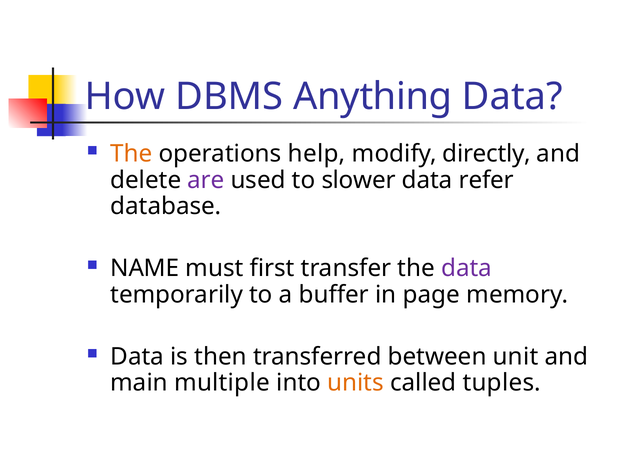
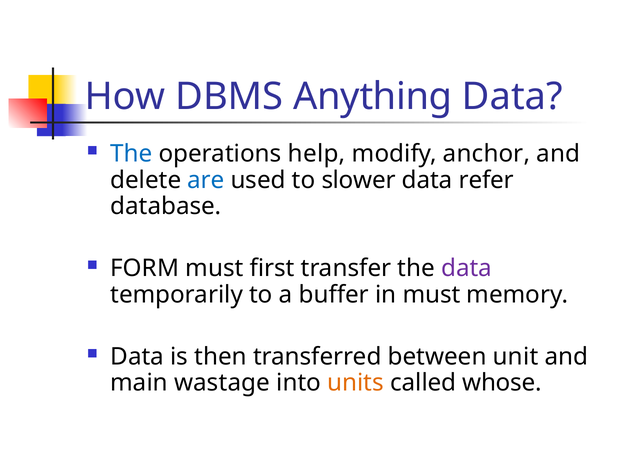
The at (131, 154) colour: orange -> blue
directly: directly -> anchor
are colour: purple -> blue
NAME: NAME -> FORM
in page: page -> must
multiple: multiple -> wastage
tuples: tuples -> whose
